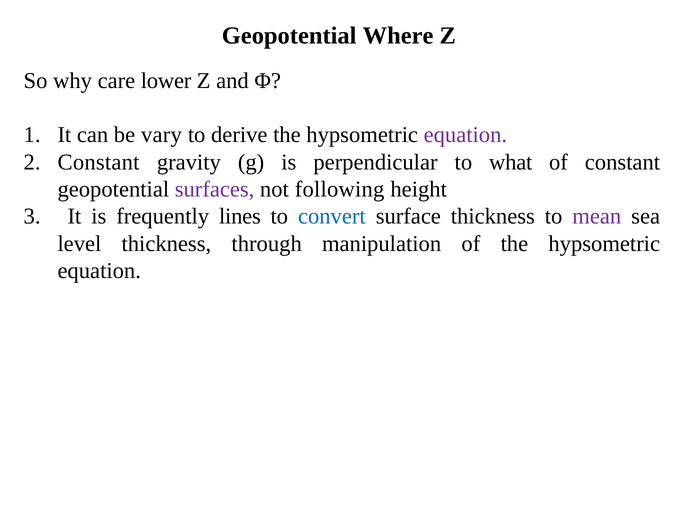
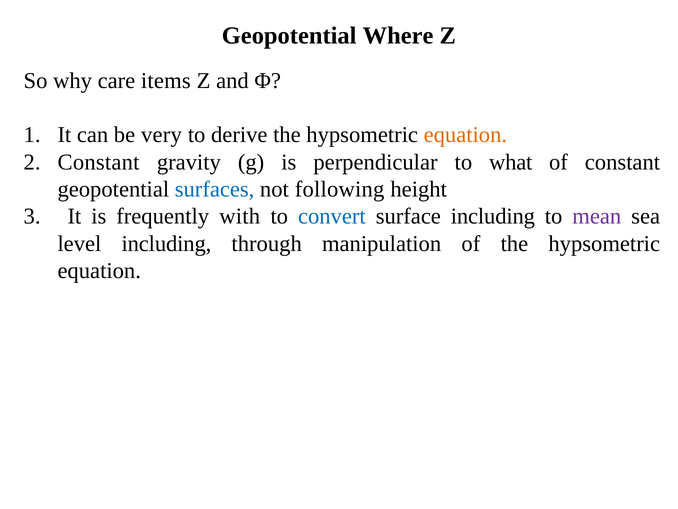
lower: lower -> items
vary: vary -> very
equation at (465, 135) colour: purple -> orange
surfaces colour: purple -> blue
lines: lines -> with
surface thickness: thickness -> including
level thickness: thickness -> including
